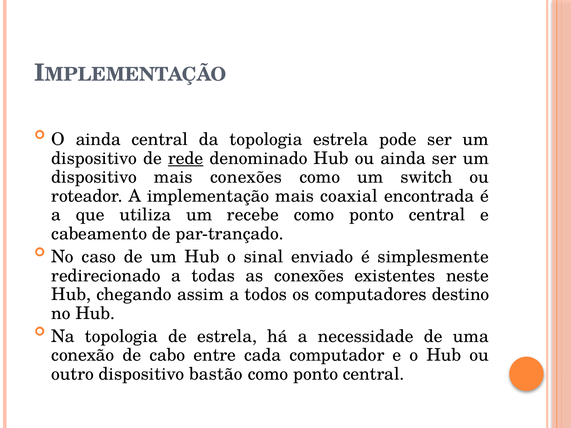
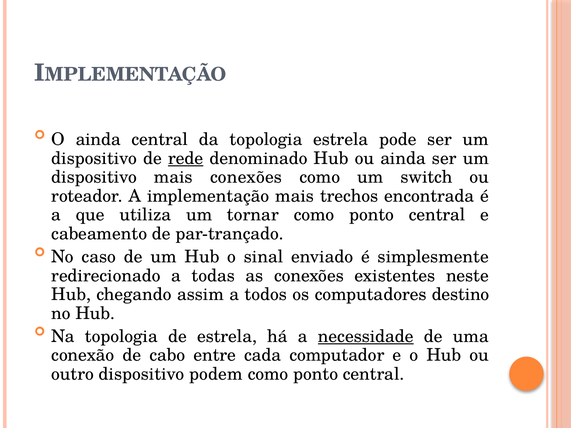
coaxial: coaxial -> trechos
recebe: recebe -> tornar
necessidade underline: none -> present
bastão: bastão -> podem
